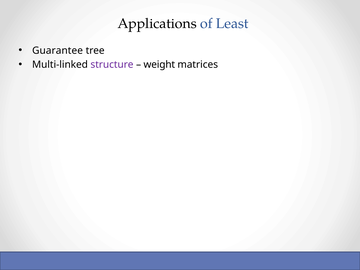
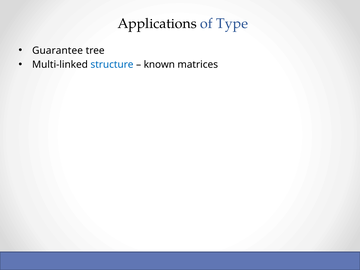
Least: Least -> Type
structure colour: purple -> blue
weight: weight -> known
